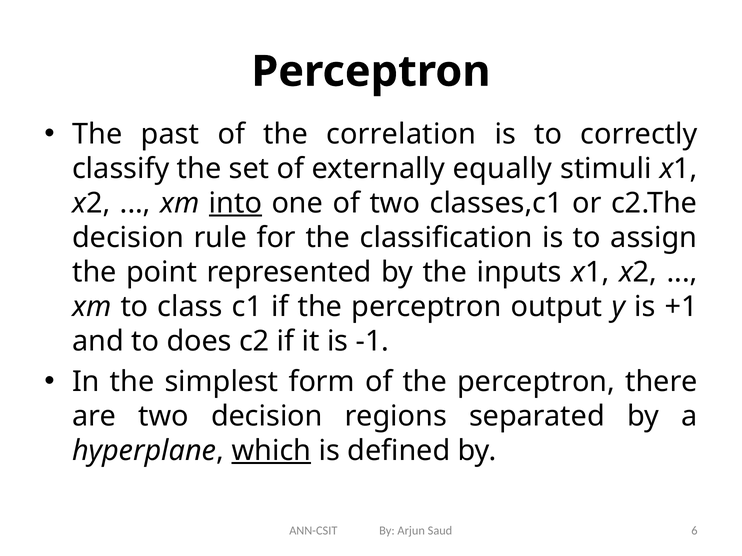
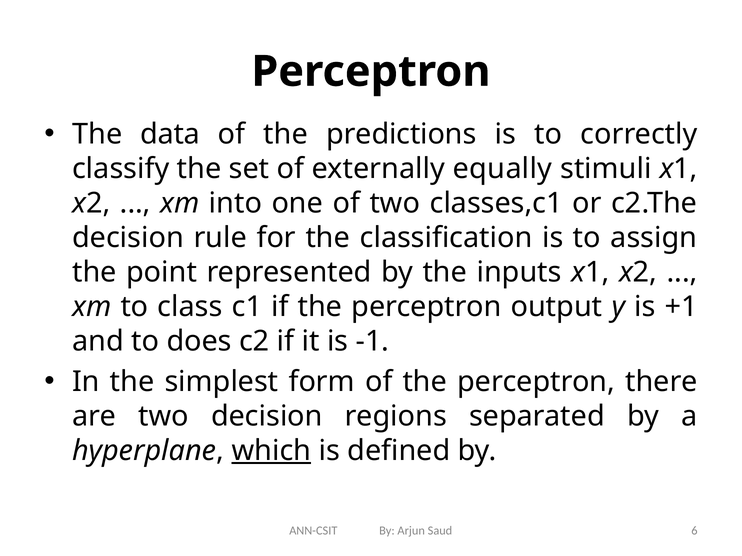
past: past -> data
correlation: correlation -> predictions
into underline: present -> none
